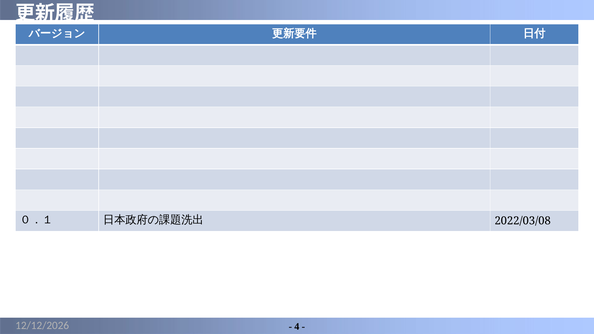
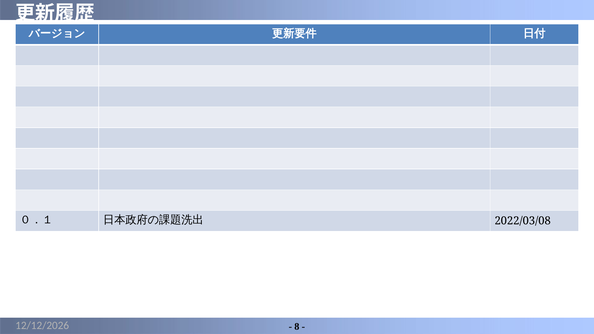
4: 4 -> 8
